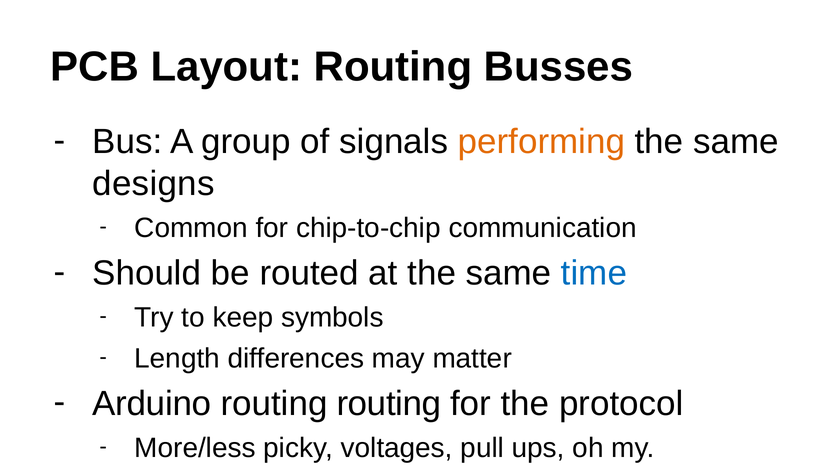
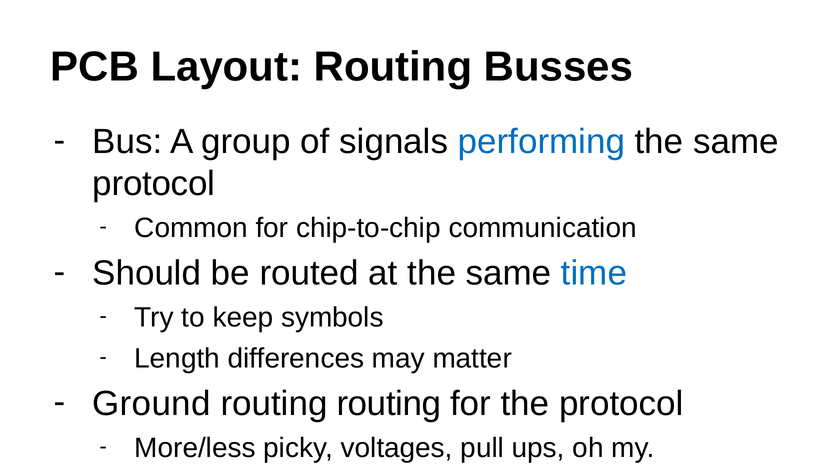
performing colour: orange -> blue
designs at (153, 184): designs -> protocol
Arduino: Arduino -> Ground
